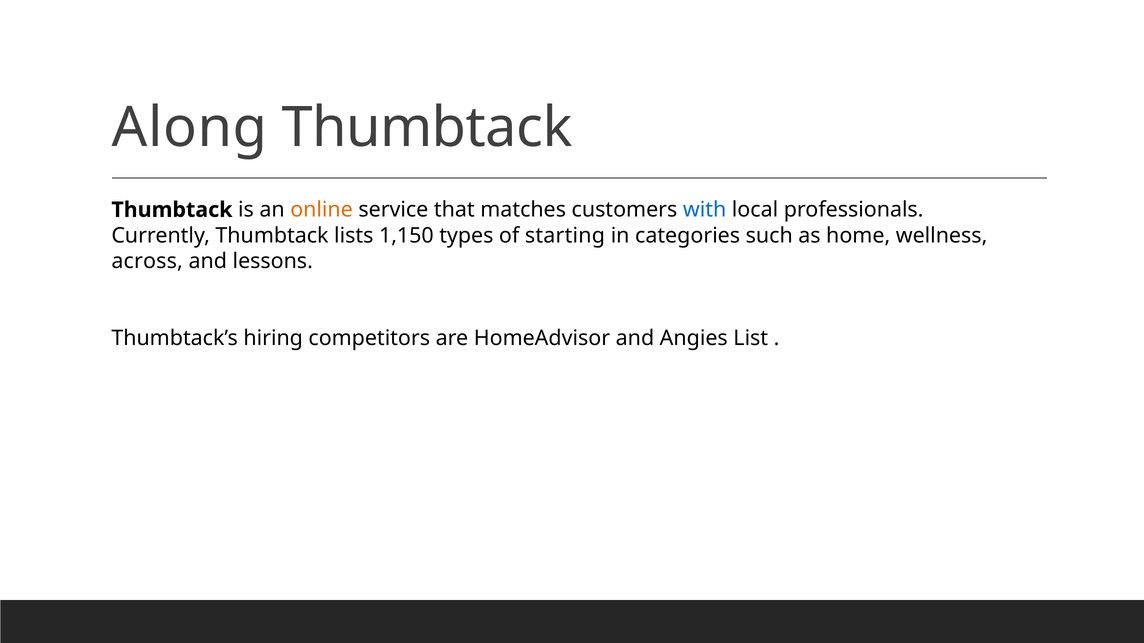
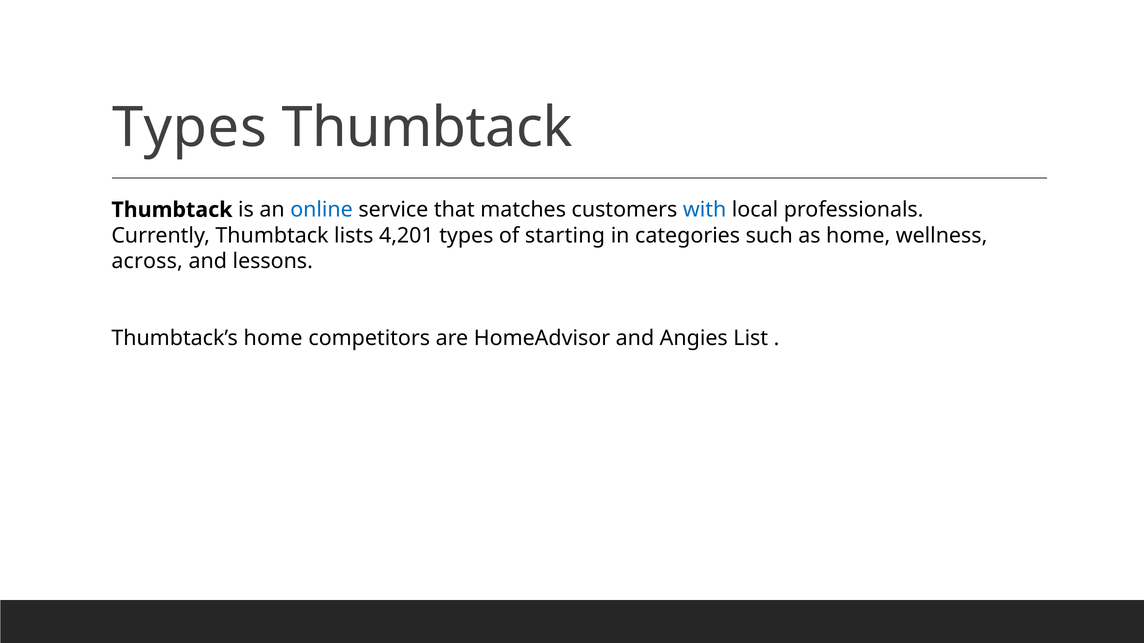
Along at (189, 128): Along -> Types
online colour: orange -> blue
1,150: 1,150 -> 4,201
Thumbtack’s hiring: hiring -> home
